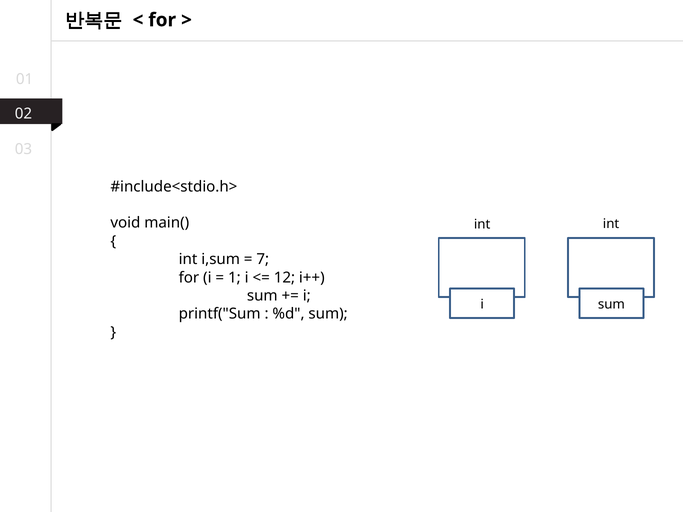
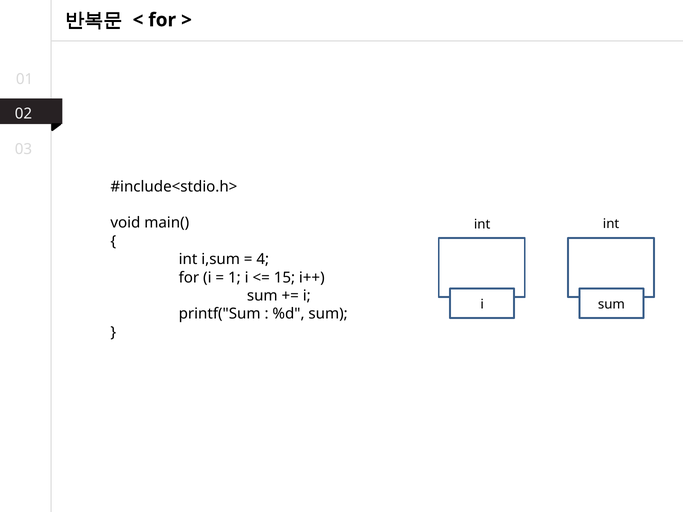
7: 7 -> 4
12: 12 -> 15
